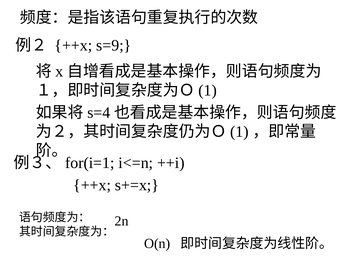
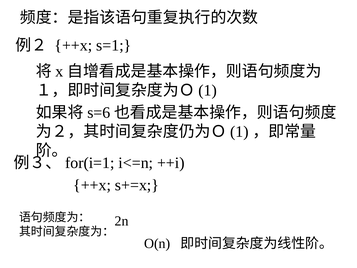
s=9: s=9 -> s=1
s=4: s=4 -> s=6
